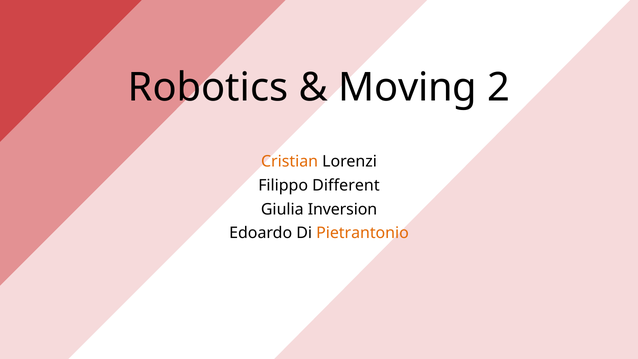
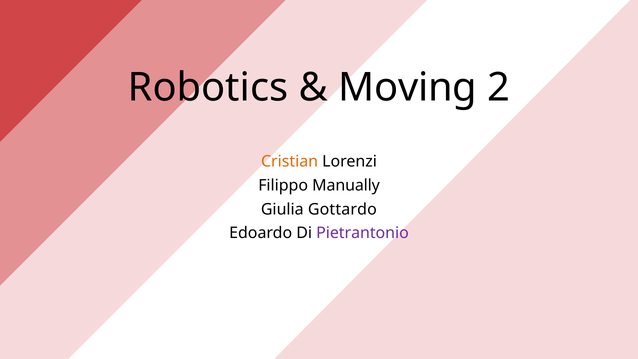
Different: Different -> Manually
Inversion: Inversion -> Gottardo
Pietrantonio colour: orange -> purple
